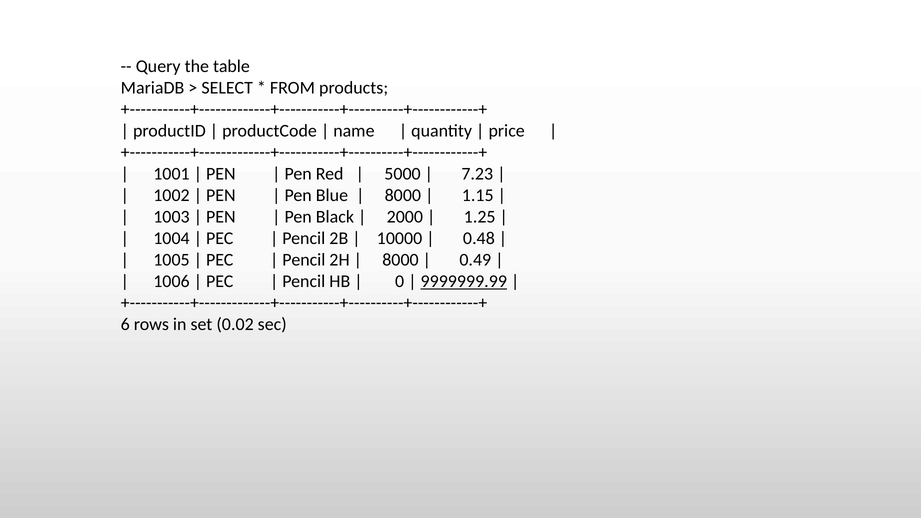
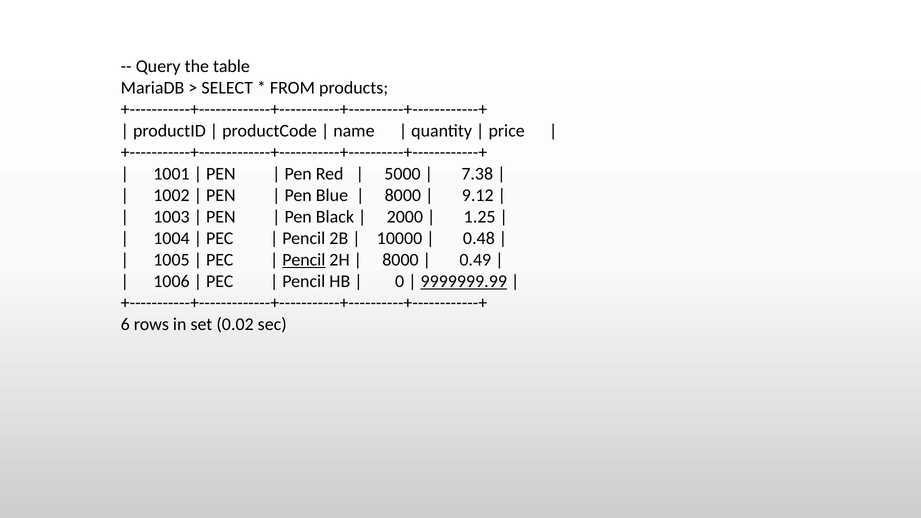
7.23: 7.23 -> 7.38
1.15: 1.15 -> 9.12
Pencil at (304, 260) underline: none -> present
